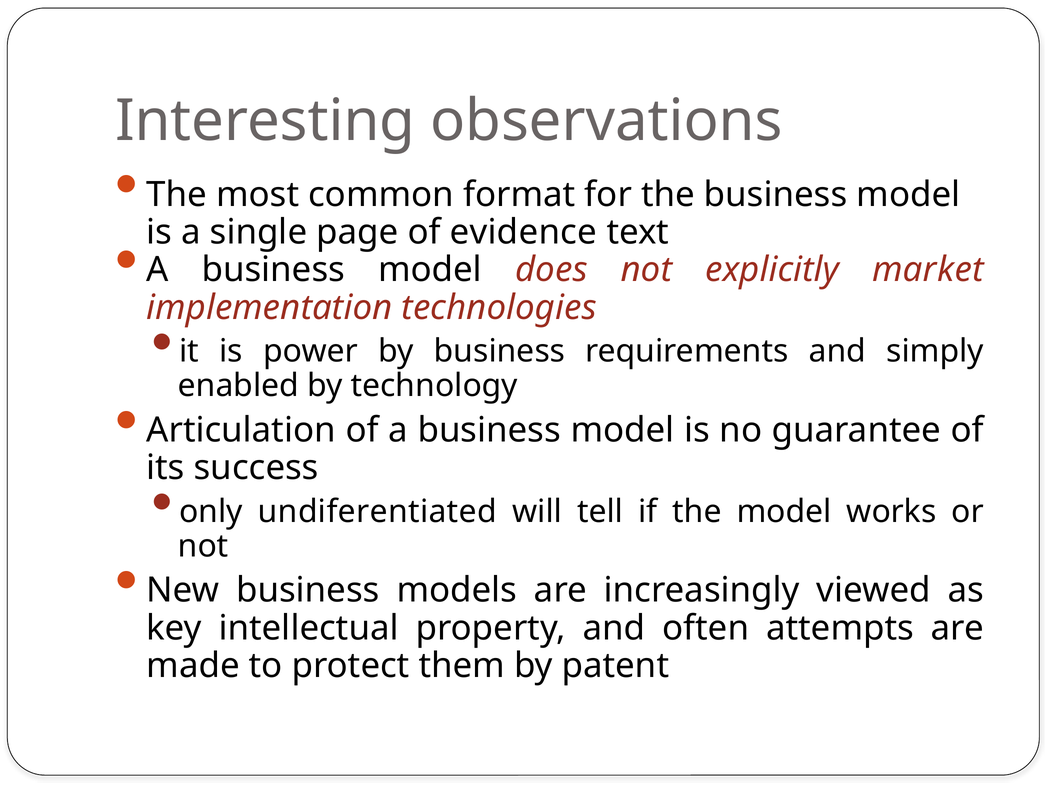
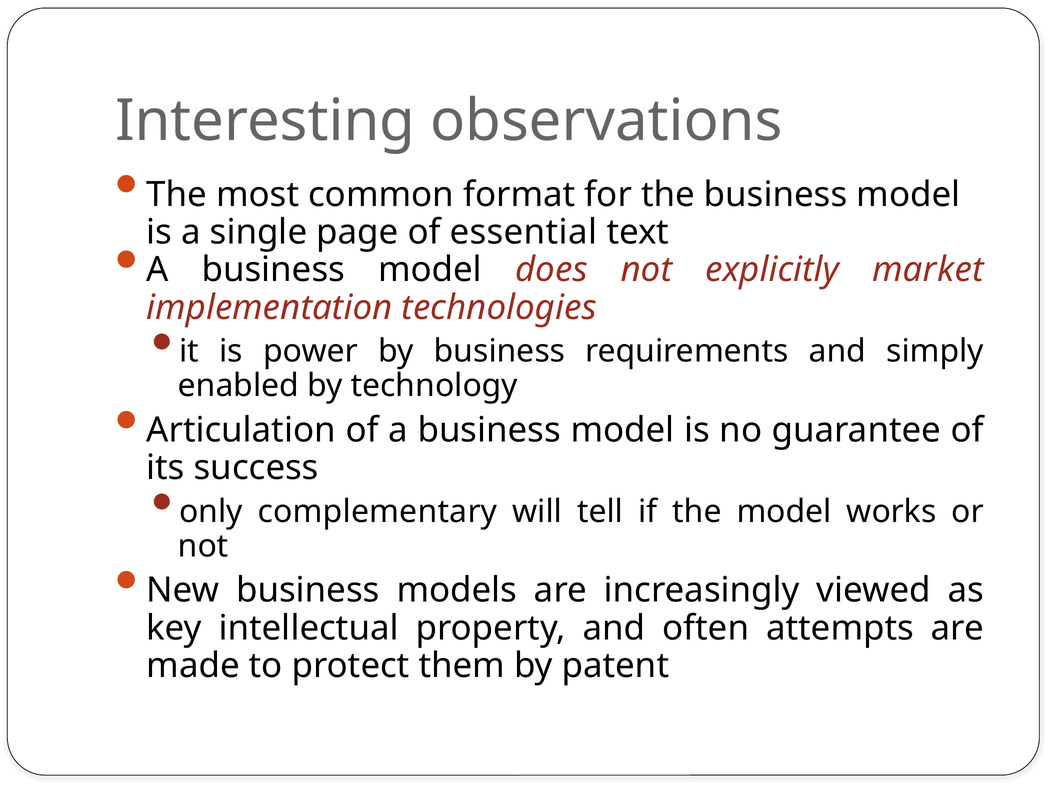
evidence: evidence -> essential
undiferentiated: undiferentiated -> complementary
